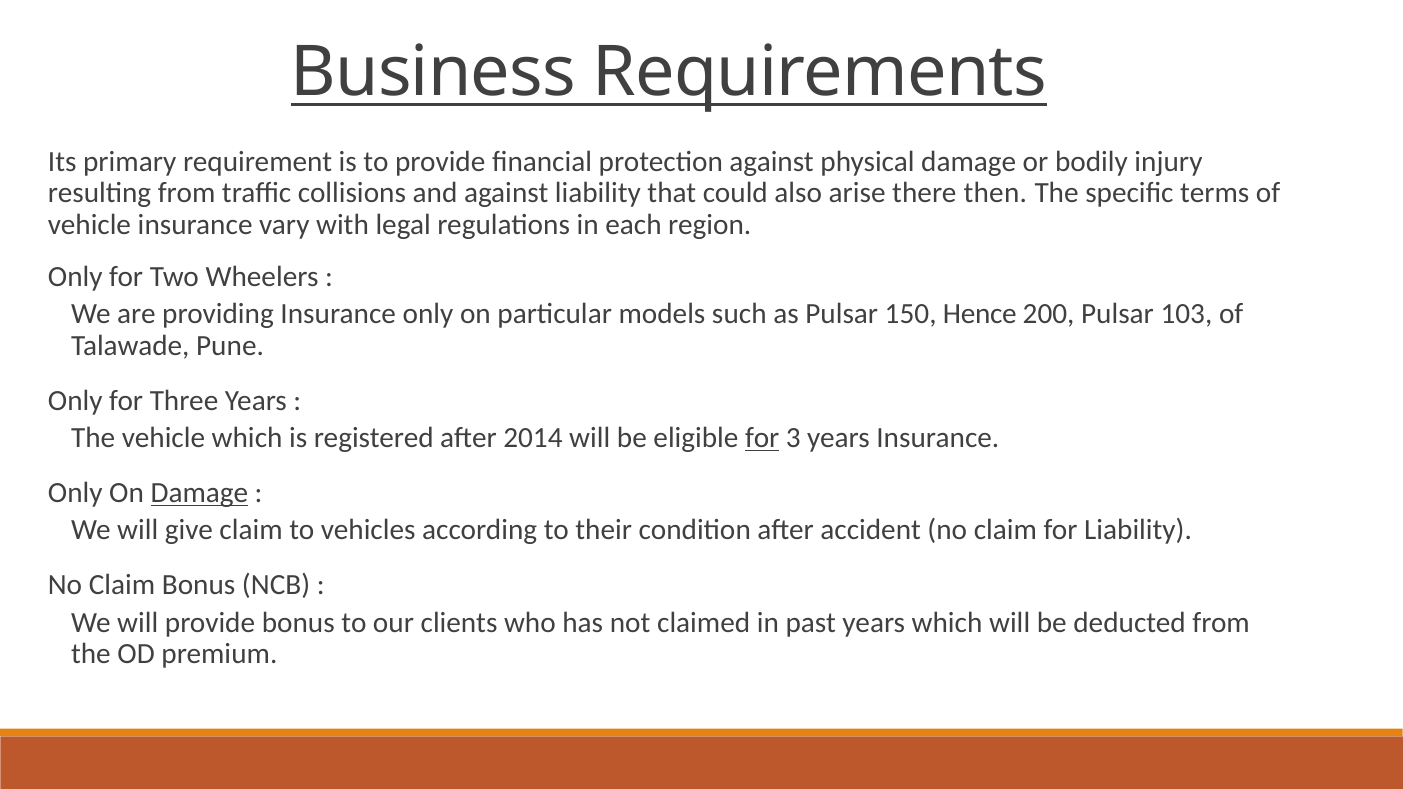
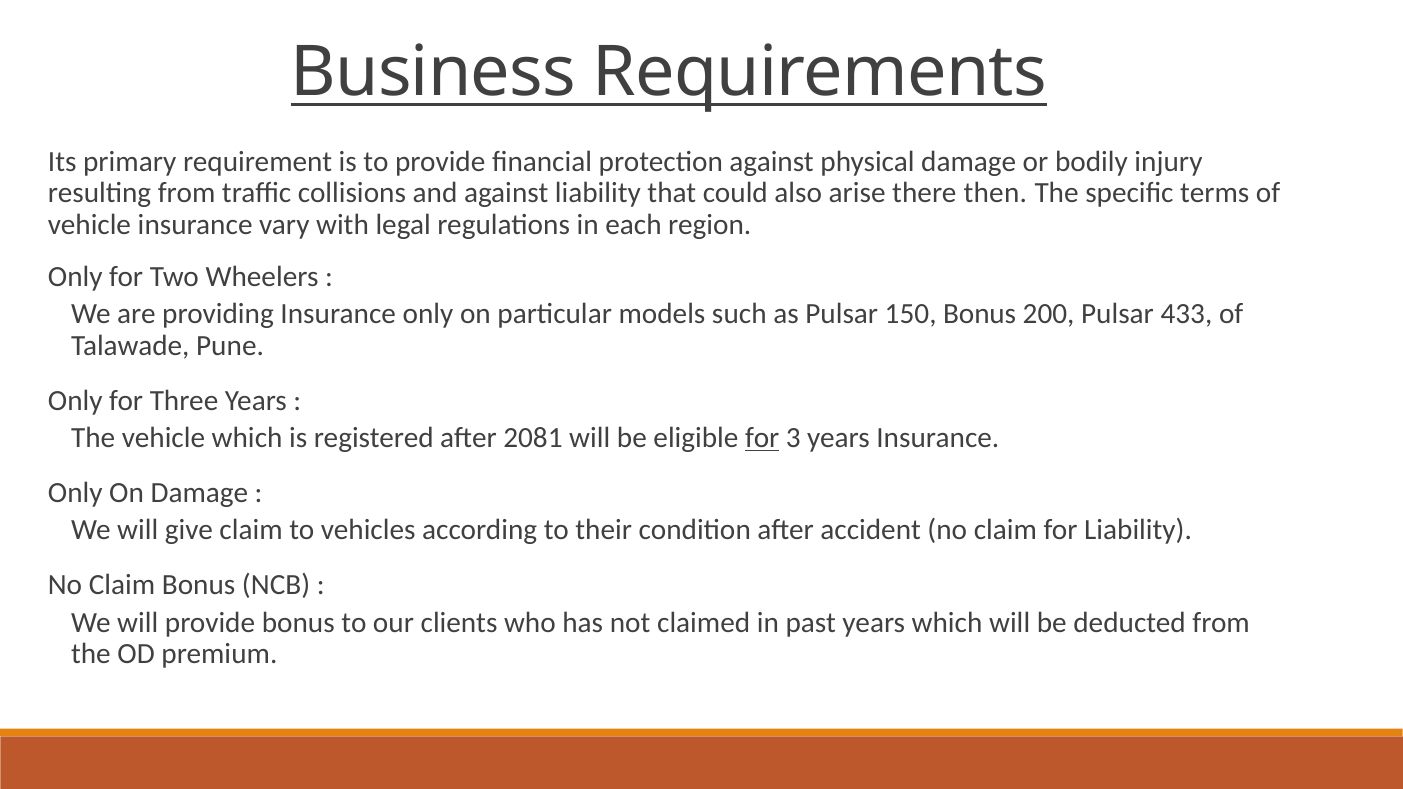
150 Hence: Hence -> Bonus
103: 103 -> 433
2014: 2014 -> 2081
Damage at (199, 493) underline: present -> none
